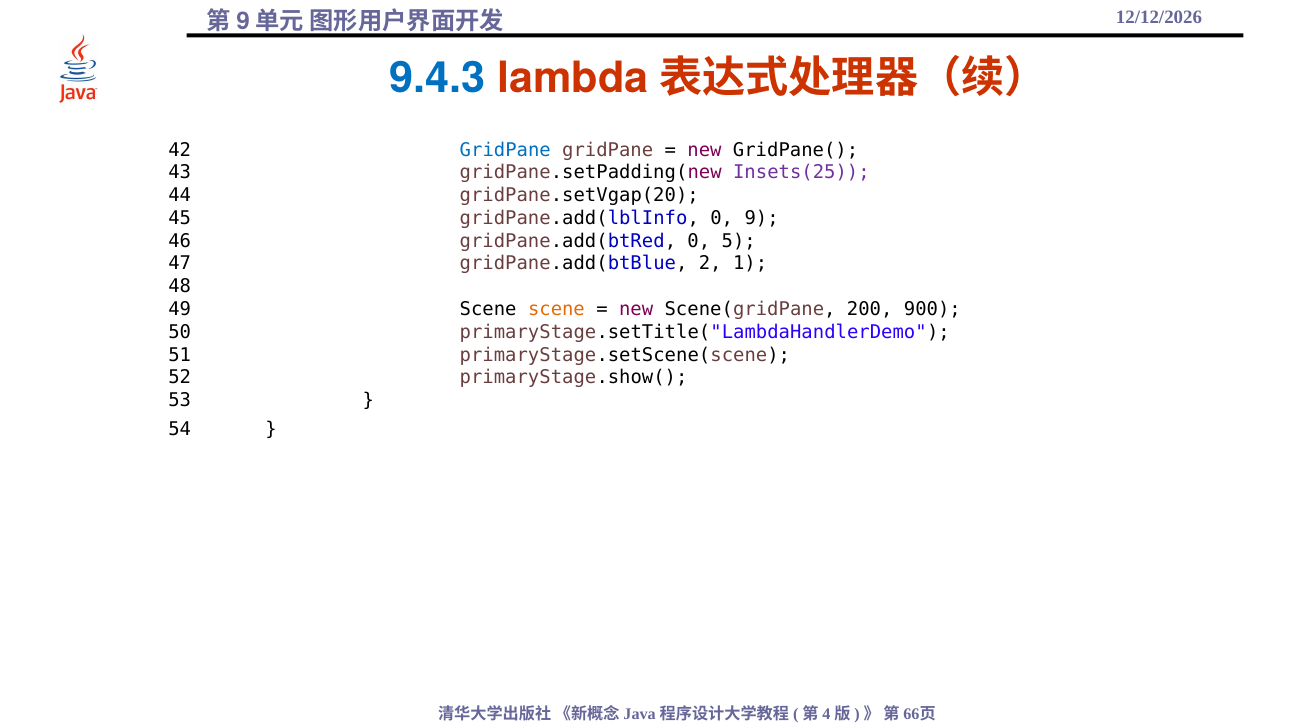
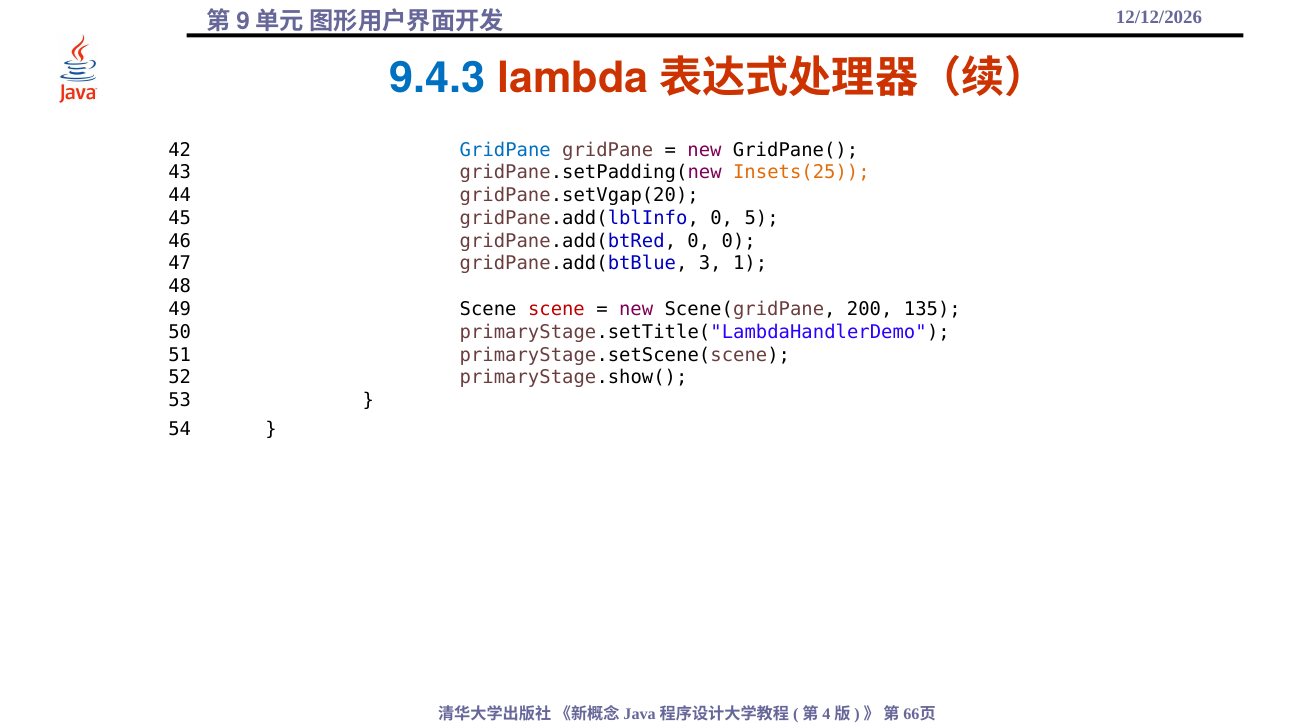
Insets(25 colour: purple -> orange
9: 9 -> 5
0 5: 5 -> 0
2: 2 -> 3
scene at (556, 309) colour: orange -> red
900: 900 -> 135
